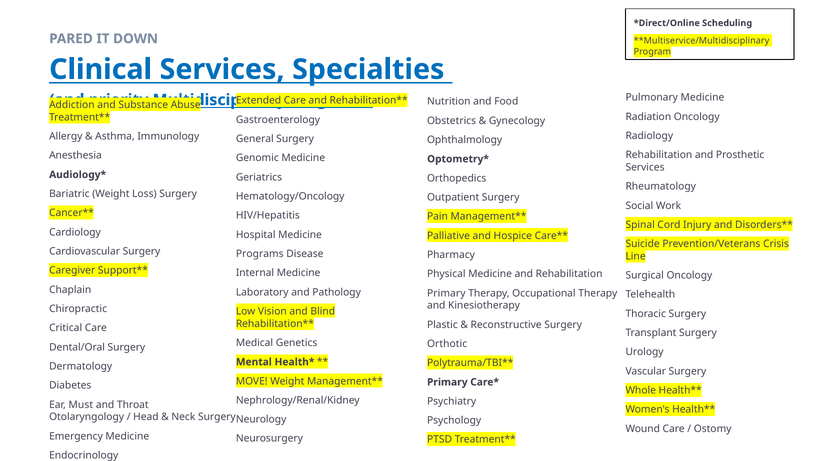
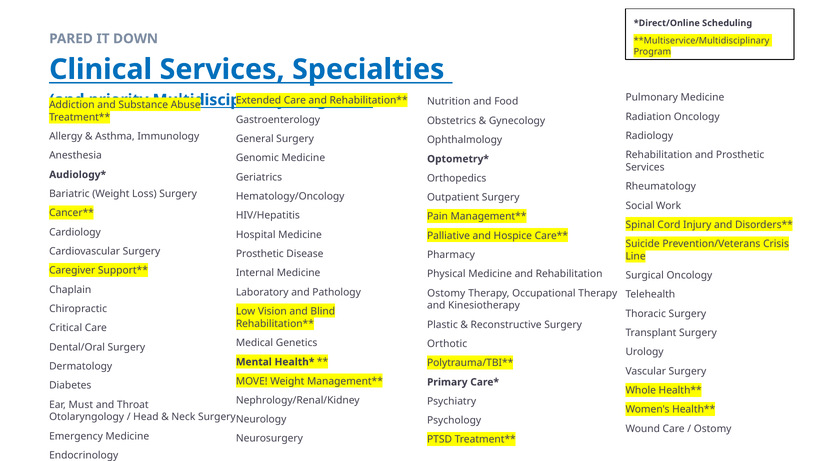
Programs at (260, 254): Programs -> Prosthetic
Primary at (446, 293): Primary -> Ostomy
